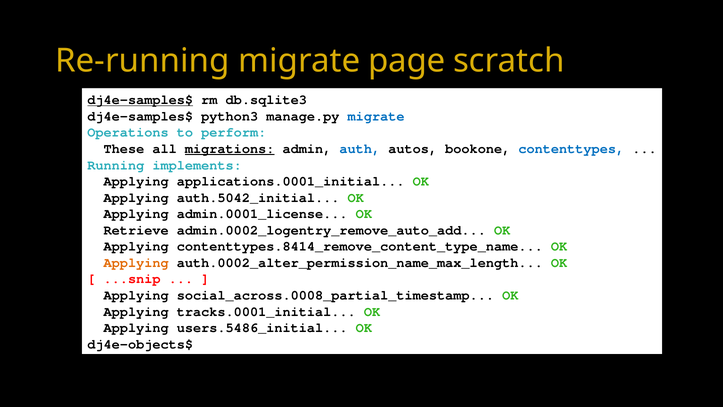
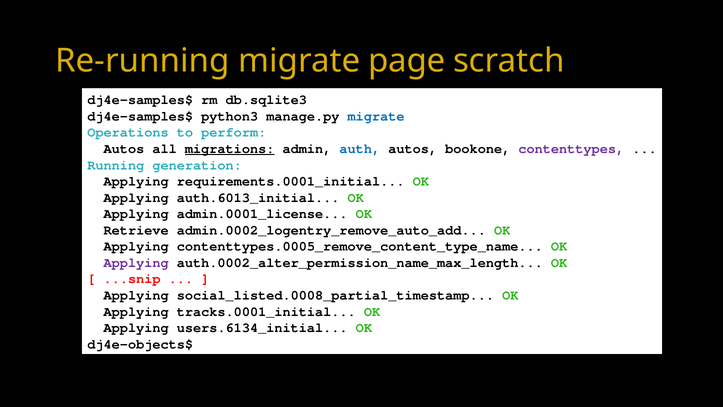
dj4e-samples$ at (140, 100) underline: present -> none
These at (124, 149): These -> Autos
contenttypes colour: blue -> purple
implements: implements -> generation
applications.0001_initial: applications.0001_initial -> requirements.0001_initial
auth.5042_initial: auth.5042_initial -> auth.6013_initial
contenttypes.8414_remove_content_type_name: contenttypes.8414_remove_content_type_name -> contenttypes.0005_remove_content_type_name
Applying at (136, 263) colour: orange -> purple
social_across.0008_partial_timestamp: social_across.0008_partial_timestamp -> social_listed.0008_partial_timestamp
users.5486_initial: users.5486_initial -> users.6134_initial
